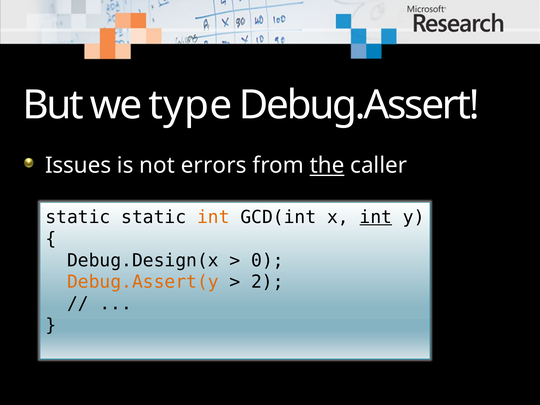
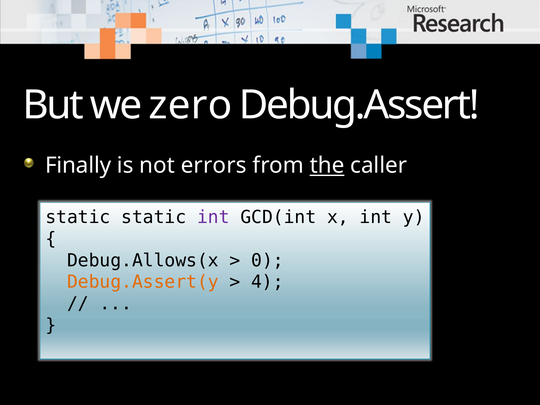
type: type -> zero
Issues: Issues -> Finally
int at (213, 217) colour: orange -> purple
int at (376, 217) underline: present -> none
Debug.Design(x: Debug.Design(x -> Debug.Allows(x
2: 2 -> 4
